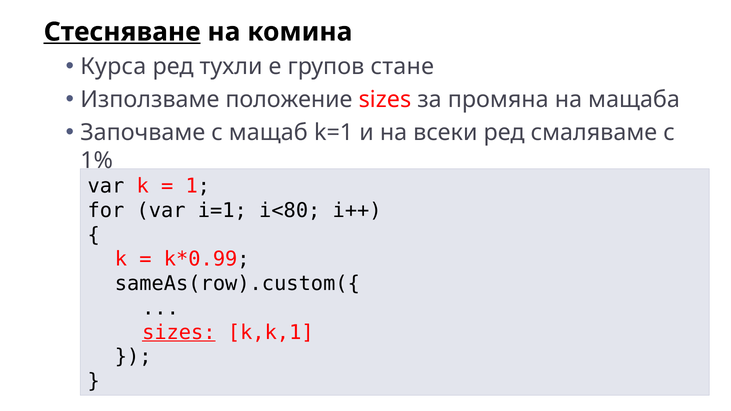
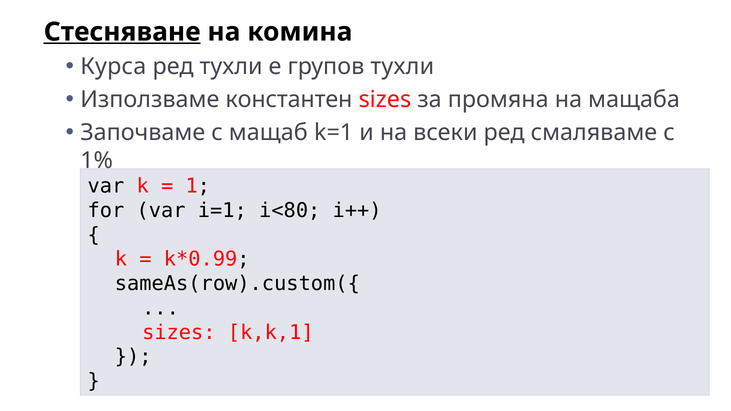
групов стане: стане -> тухли
положение: положение -> константен
sizes at (179, 332) underline: present -> none
